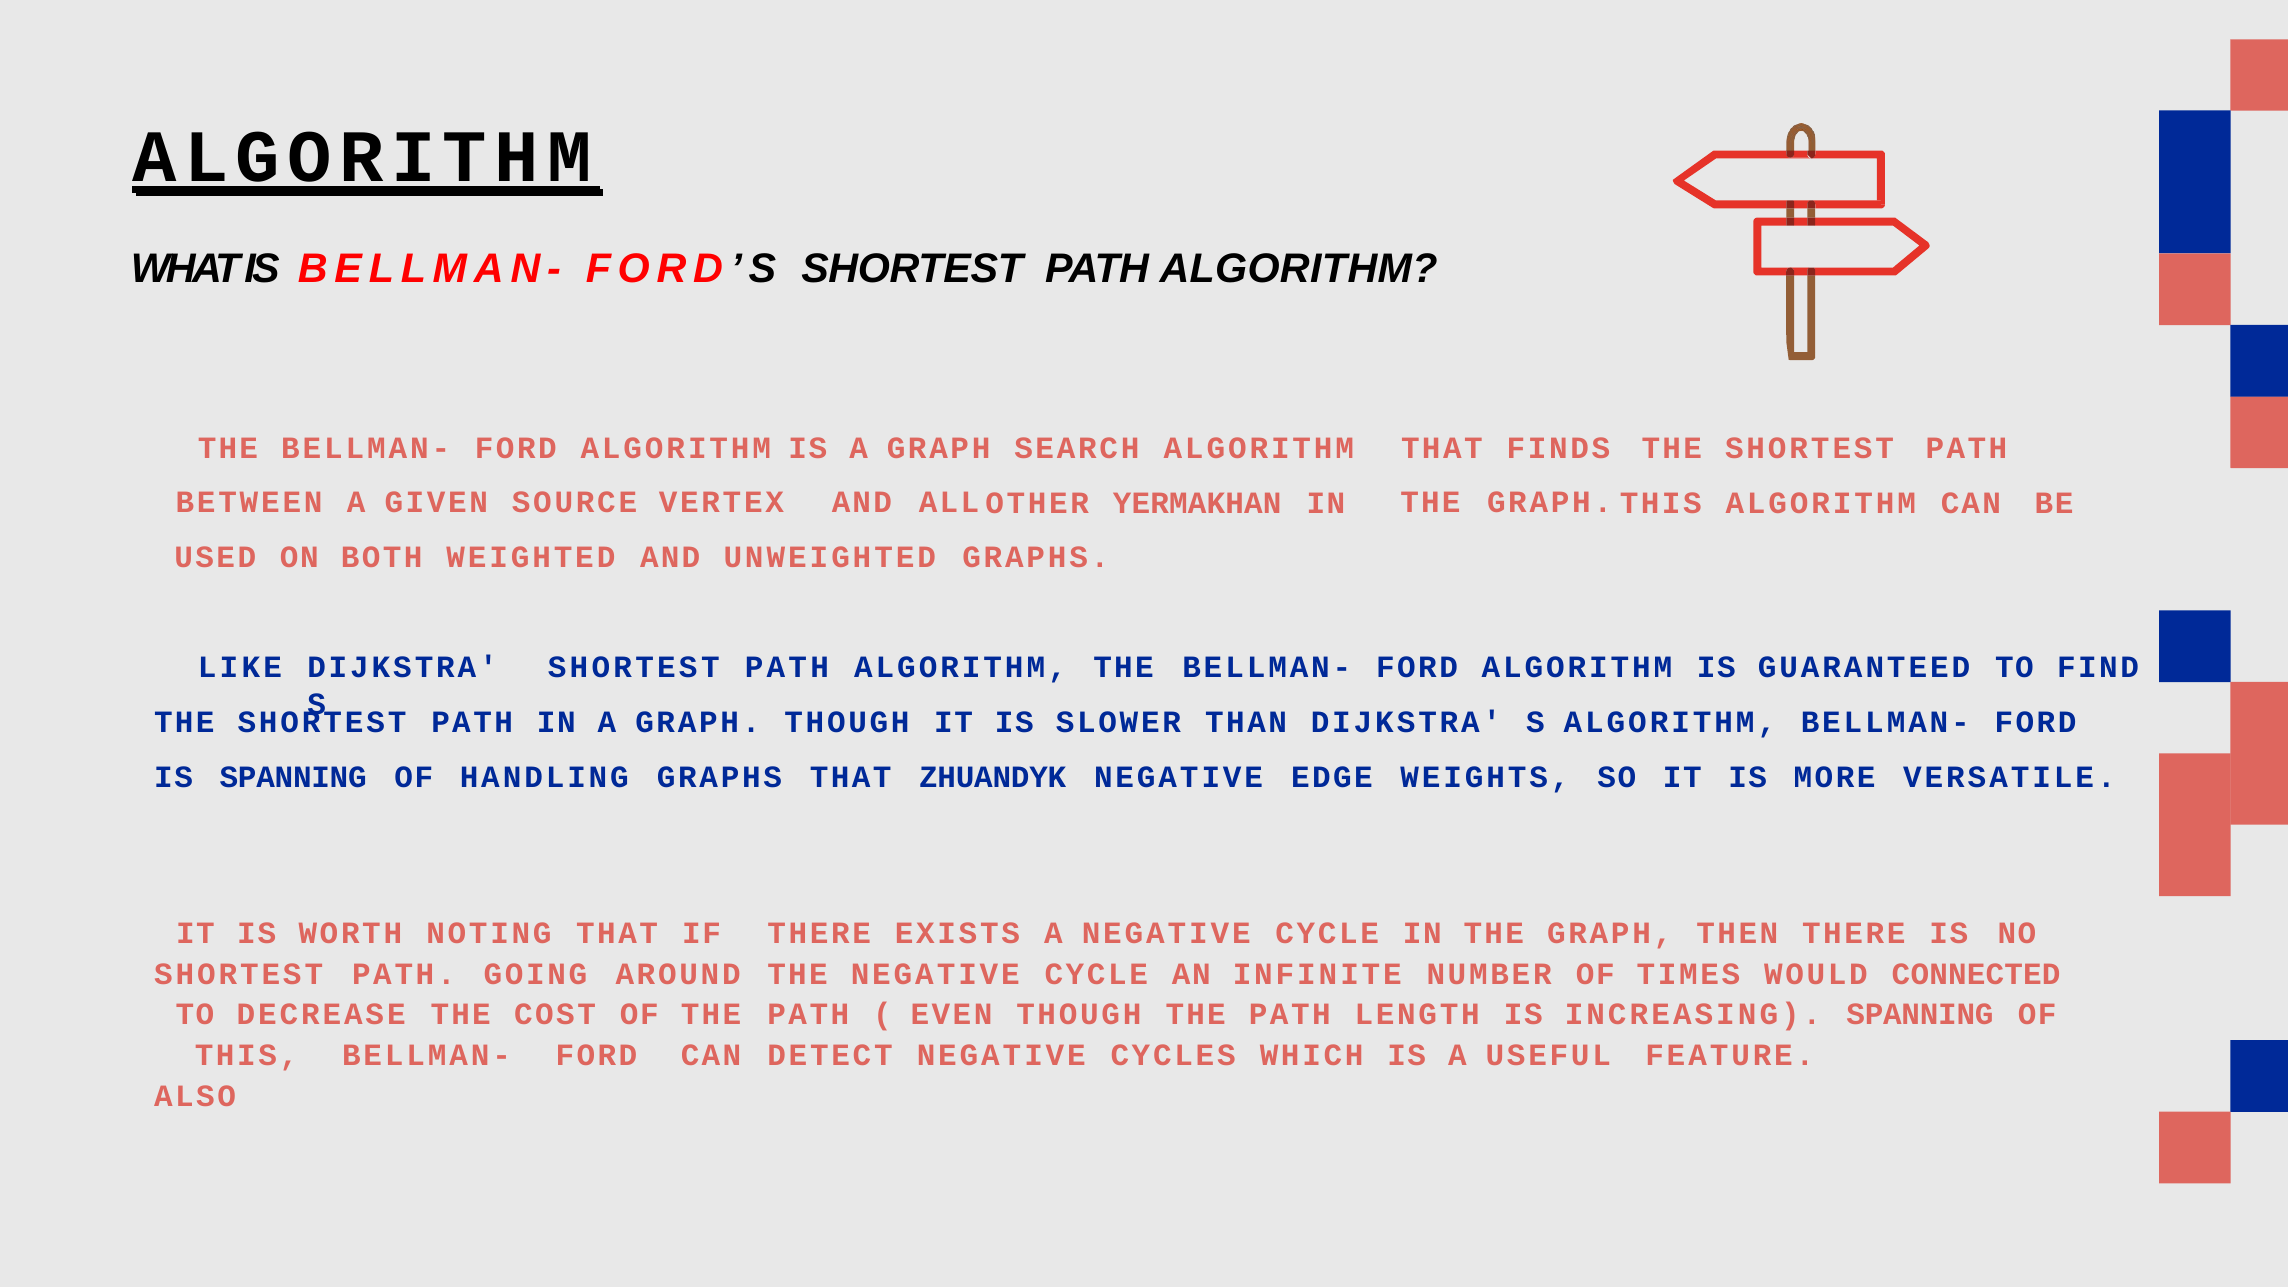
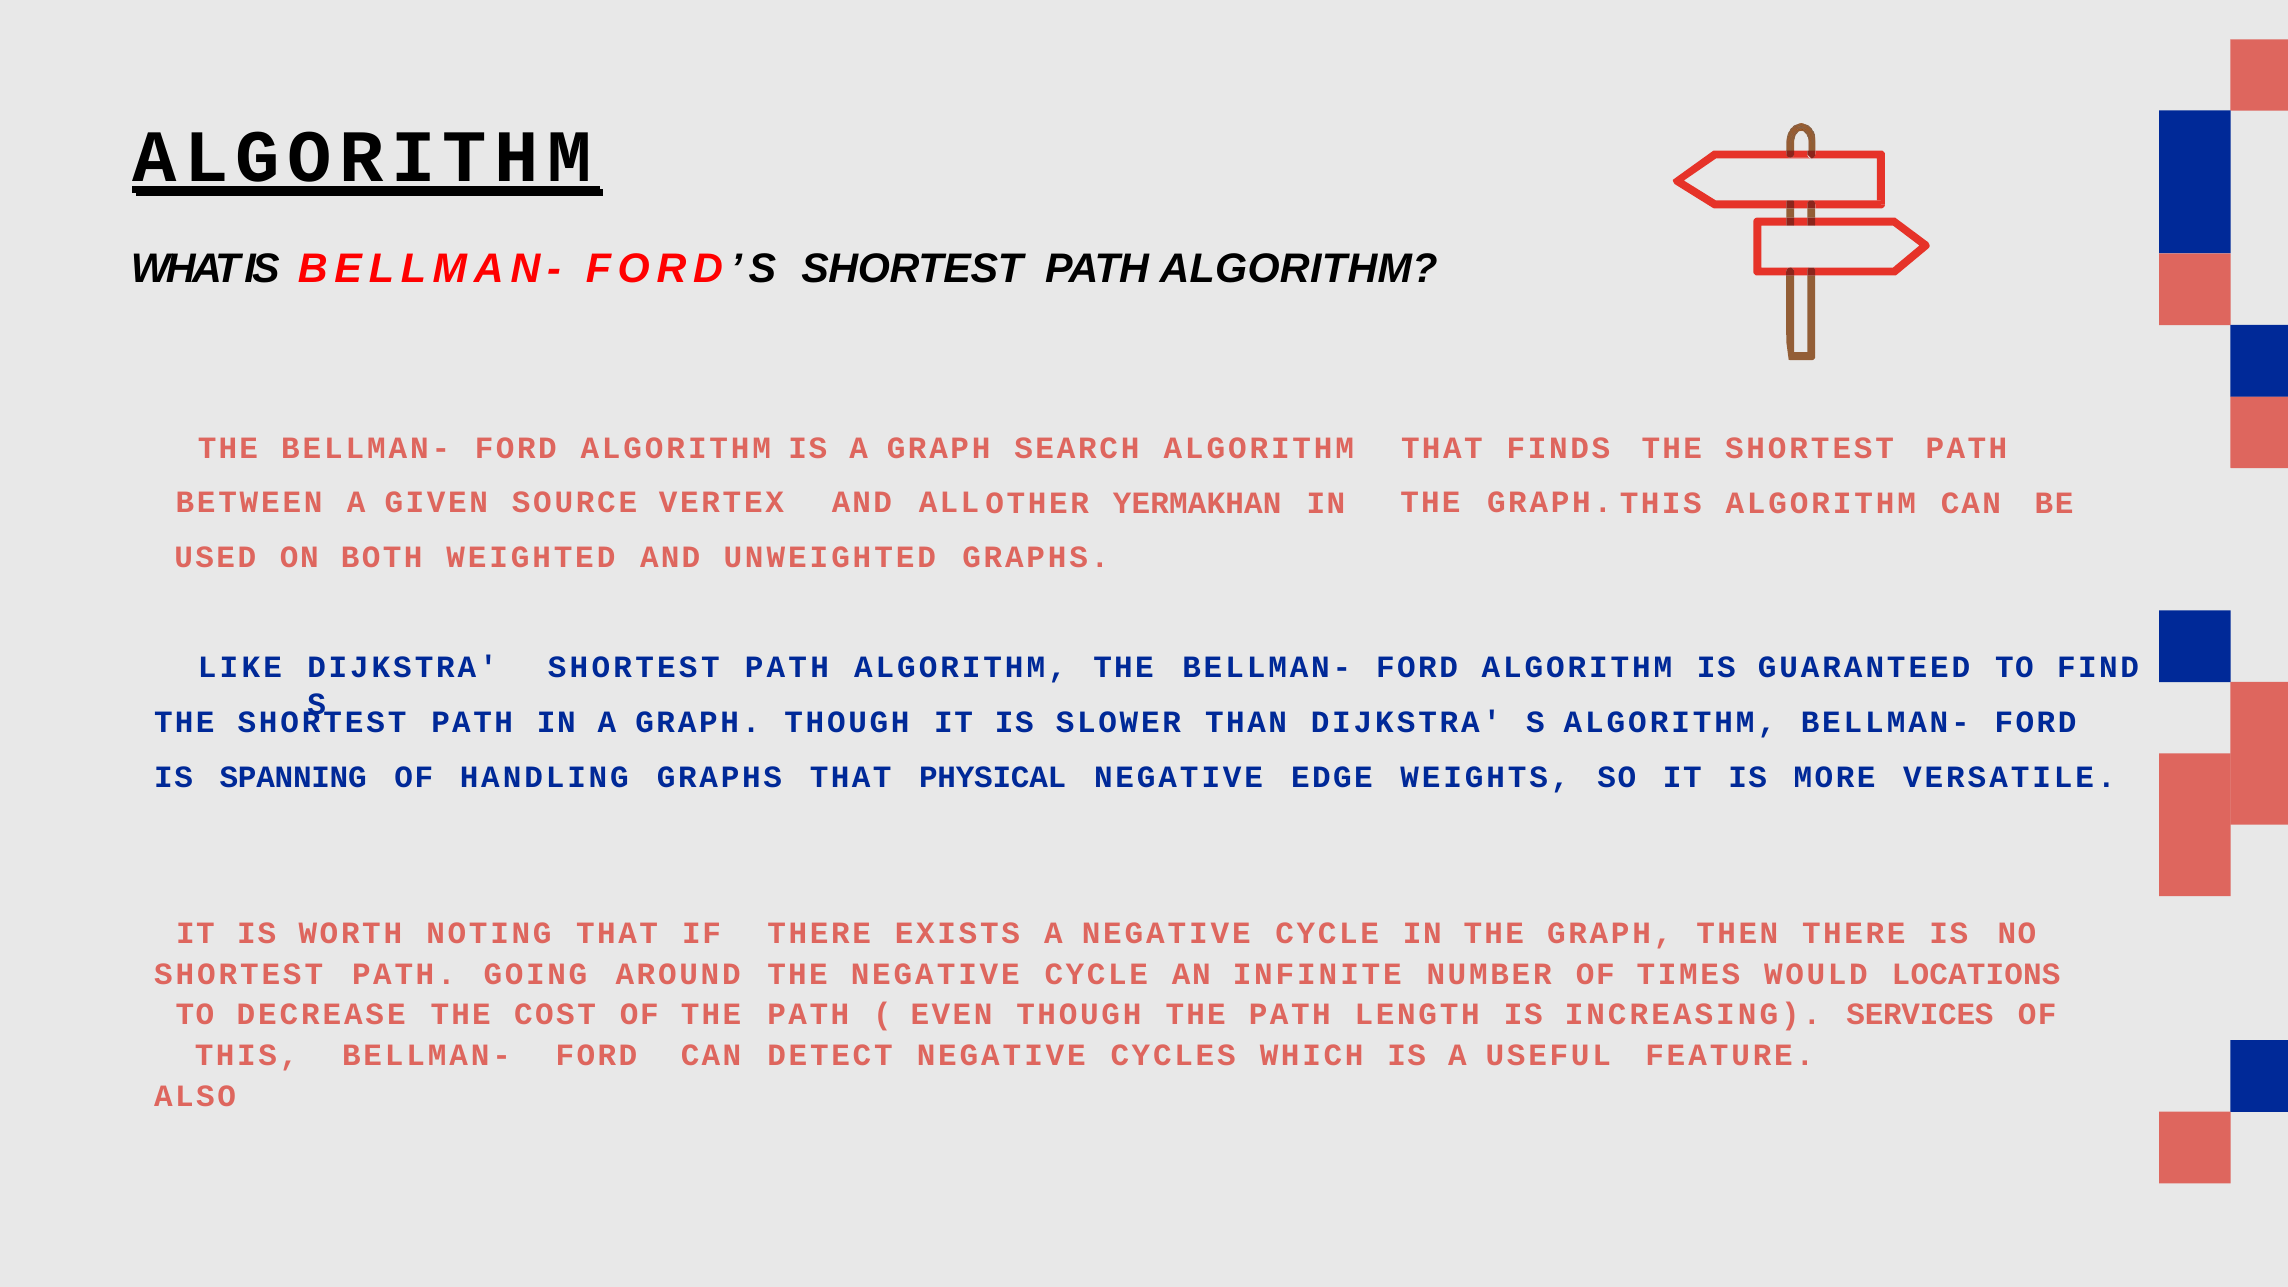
ZHUANDYK: ZHUANDYK -> PHYSICAL
CONNECTED: CONNECTED -> LOCATIONS
INCREASING SPANNING: SPANNING -> SERVICES
